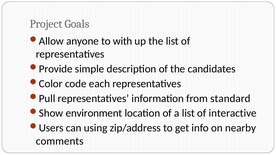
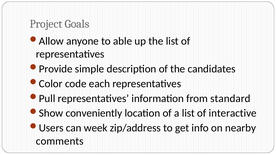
with: with -> able
environment: environment -> conveniently
using: using -> week
